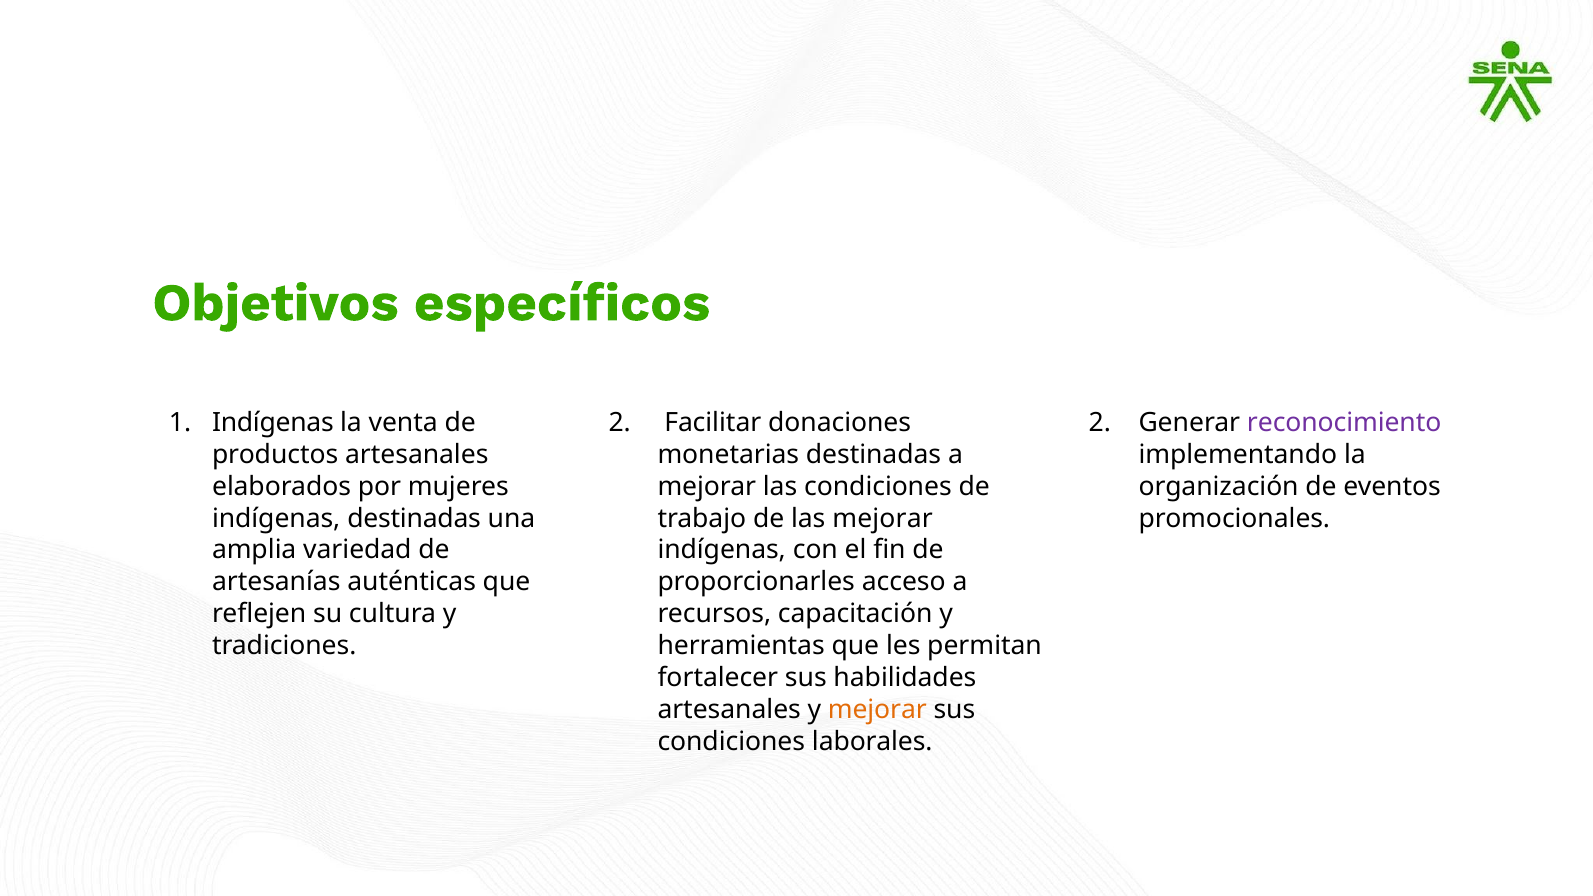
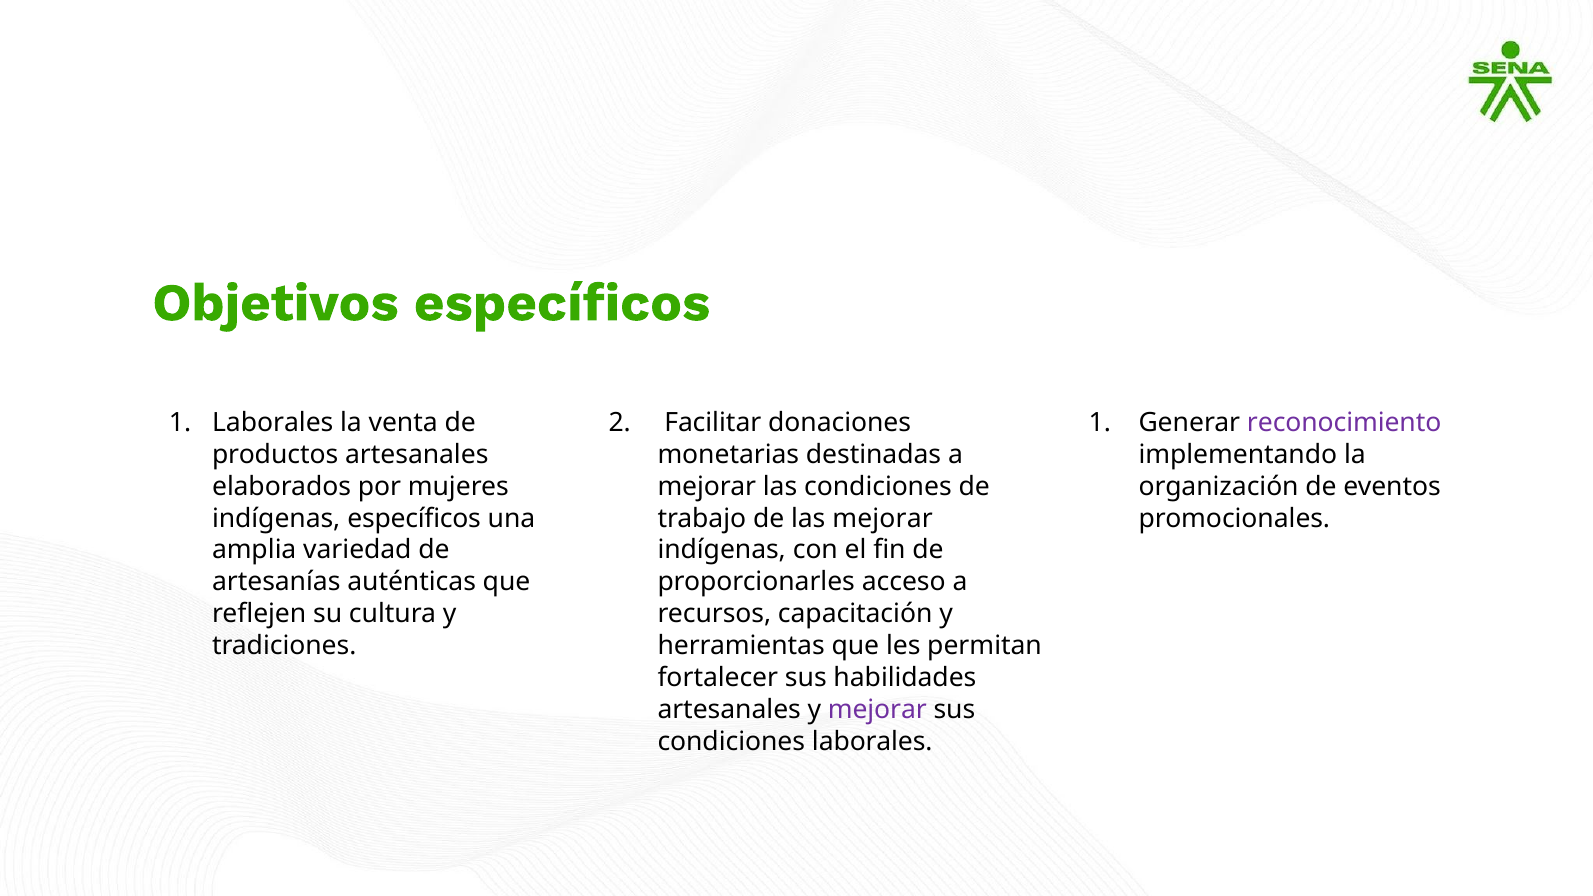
Indígenas at (273, 423): Indígenas -> Laborales
2 2: 2 -> 1
indígenas destinadas: destinadas -> específicos
mejorar at (877, 709) colour: orange -> purple
